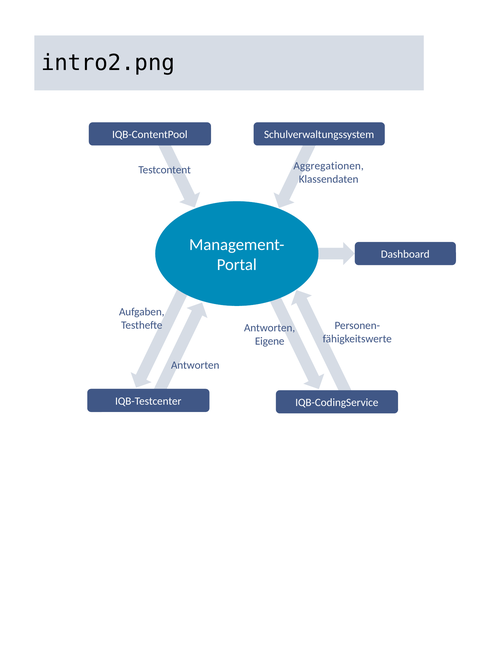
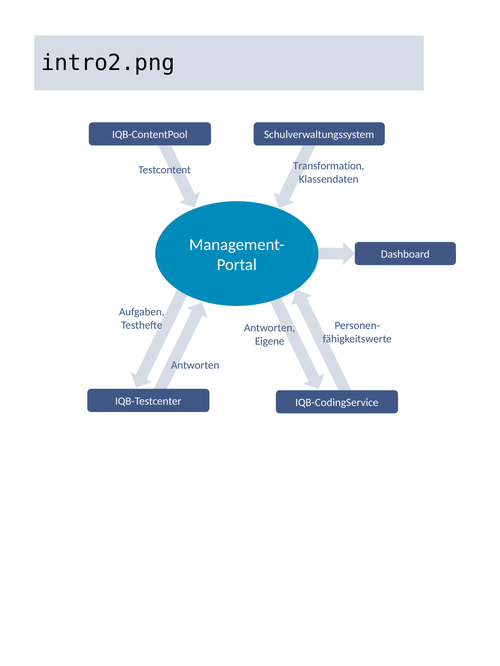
Aggregationen: Aggregationen -> Transformation
